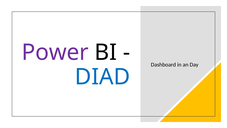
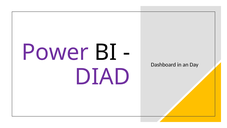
DIAD colour: blue -> purple
